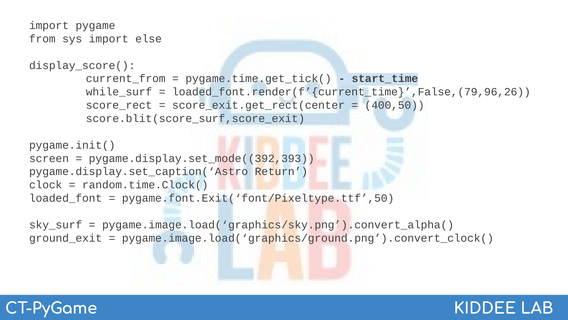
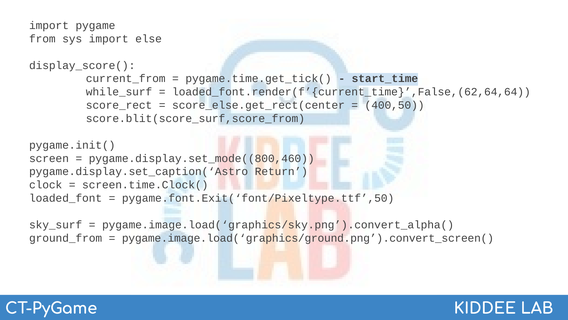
loaded_font.render(f’{current_time}’,False,(79,96,26: loaded_font.render(f’{current_time}’,False,(79,96,26 -> loaded_font.render(f’{current_time}’,False,(62,64,64
score_exit.get_rect(center: score_exit.get_rect(center -> score_else.get_rect(center
score.blit(score_surf,score_exit: score.blit(score_surf,score_exit -> score.blit(score_surf,score_from
pygame.display.set_mode((392,393: pygame.display.set_mode((392,393 -> pygame.display.set_mode((800,460
random.time.Clock(: random.time.Clock( -> screen.time.Clock(
ground_exit: ground_exit -> ground_from
pygame.image.load(‘graphics/ground.png’).convert_clock(: pygame.image.load(‘graphics/ground.png’).convert_clock( -> pygame.image.load(‘graphics/ground.png’).convert_screen(
